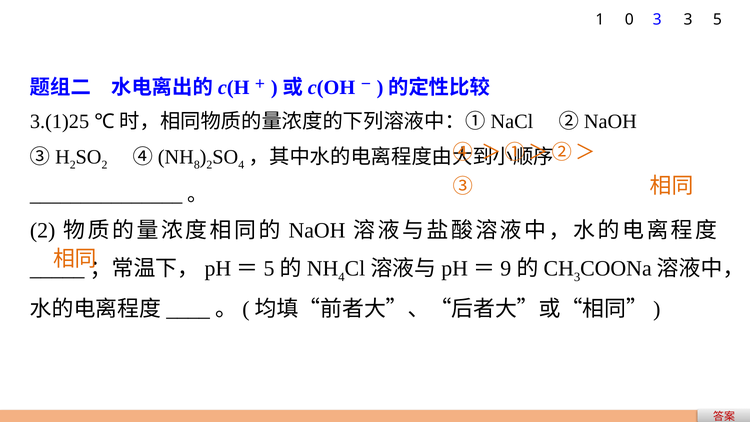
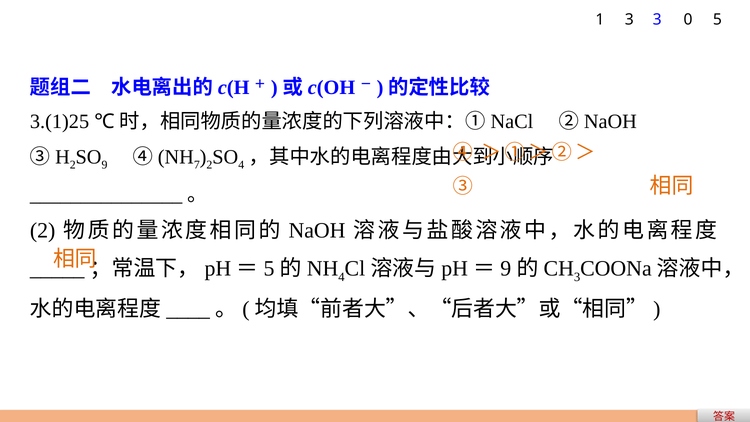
1 0: 0 -> 3
3 3: 3 -> 0
2 at (105, 165): 2 -> 9
8: 8 -> 7
